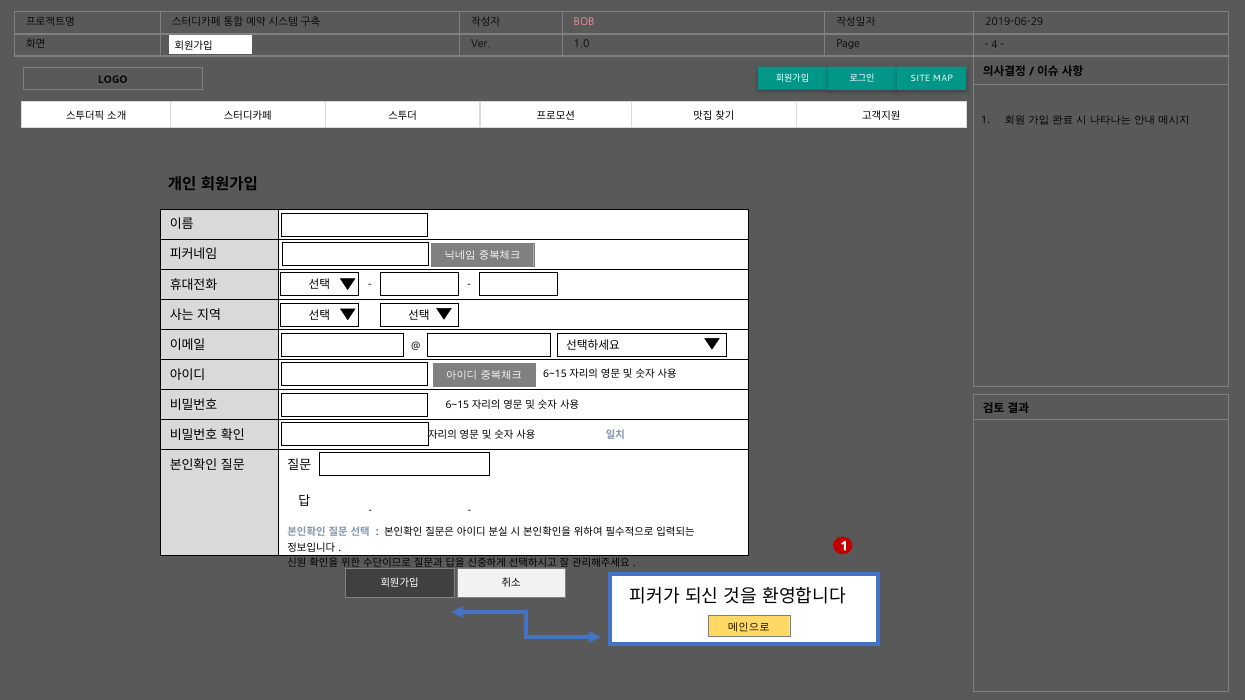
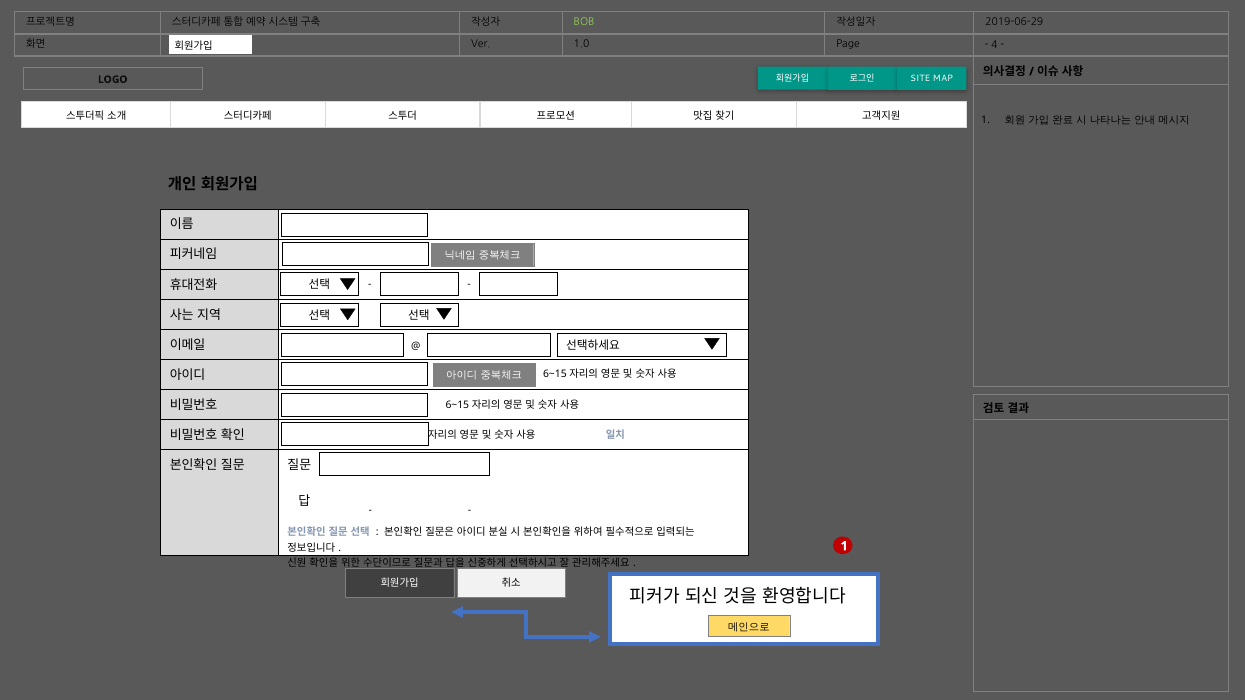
BOB colour: pink -> light green
